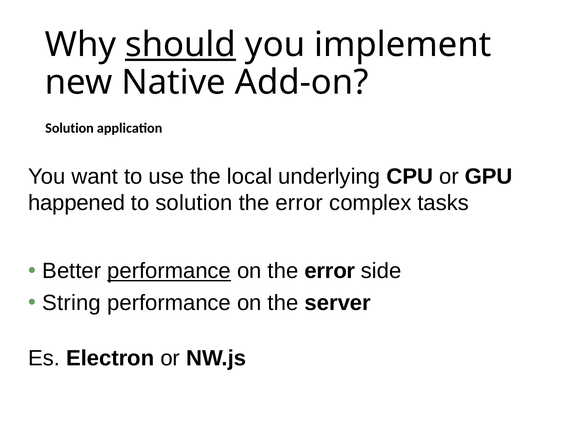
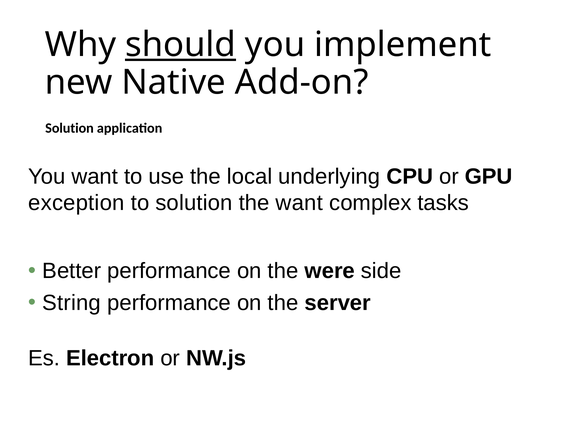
happened: happened -> exception
error at (299, 203): error -> want
performance at (169, 271) underline: present -> none
on the error: error -> were
